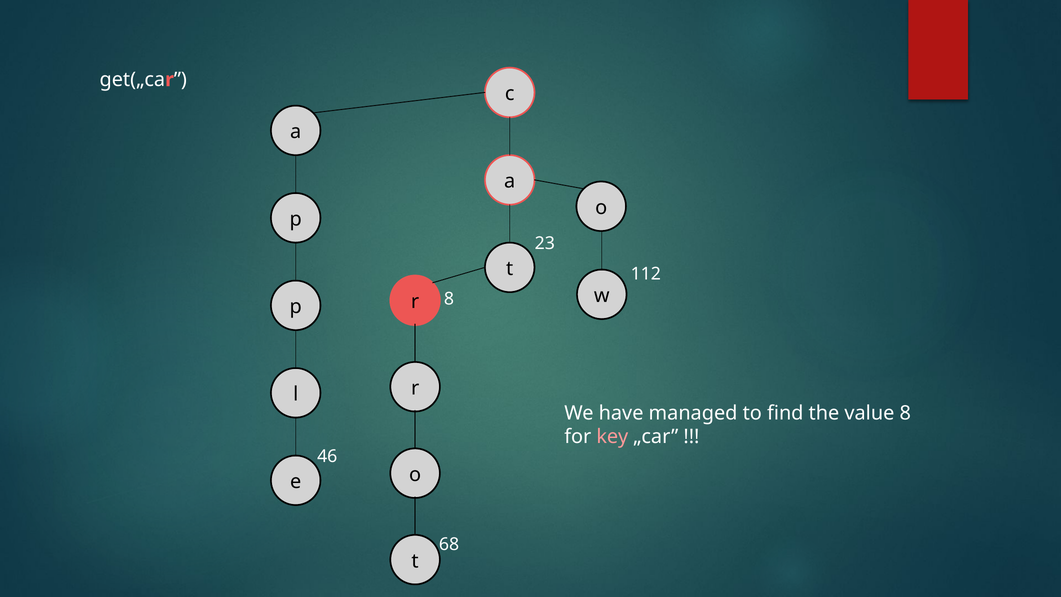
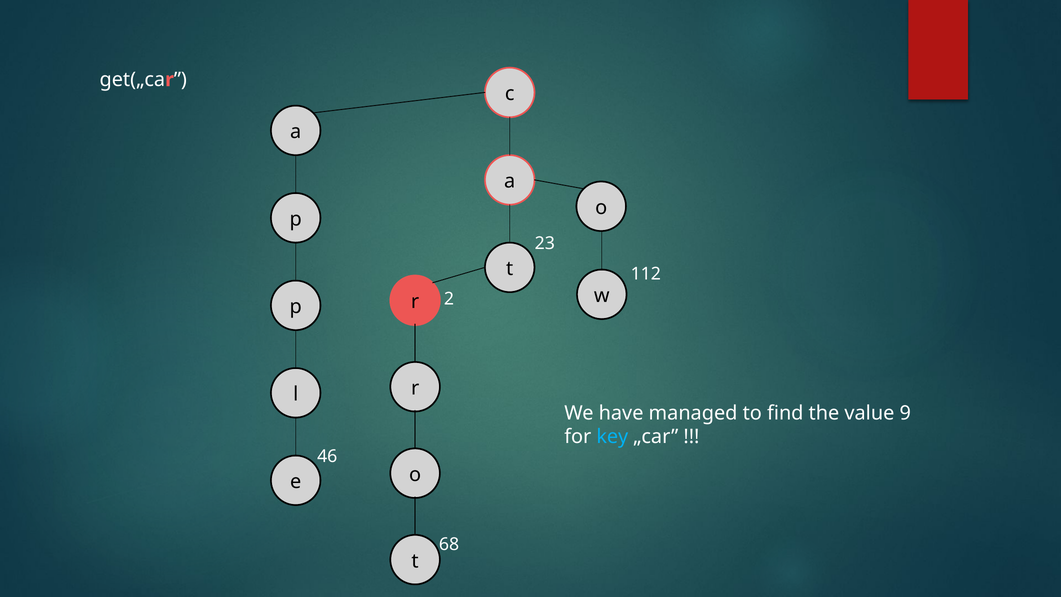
r 8: 8 -> 2
value 8: 8 -> 9
key colour: pink -> light blue
